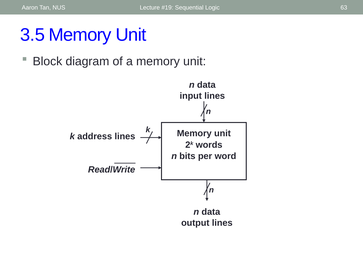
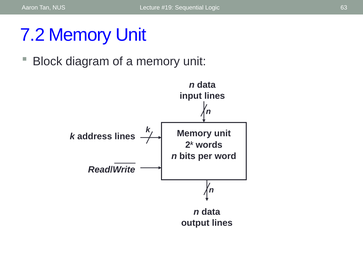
3.5: 3.5 -> 7.2
